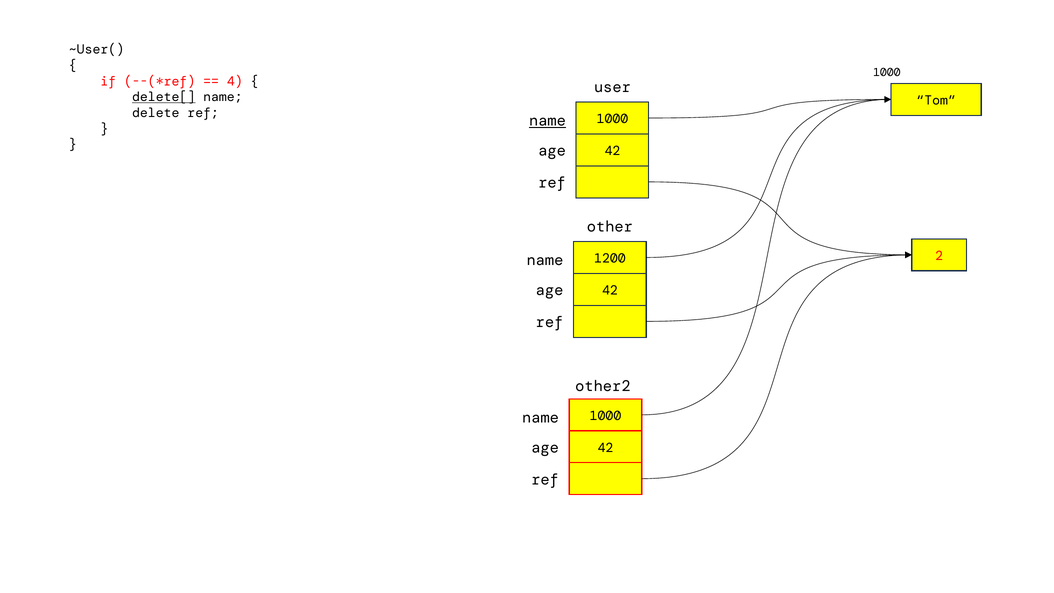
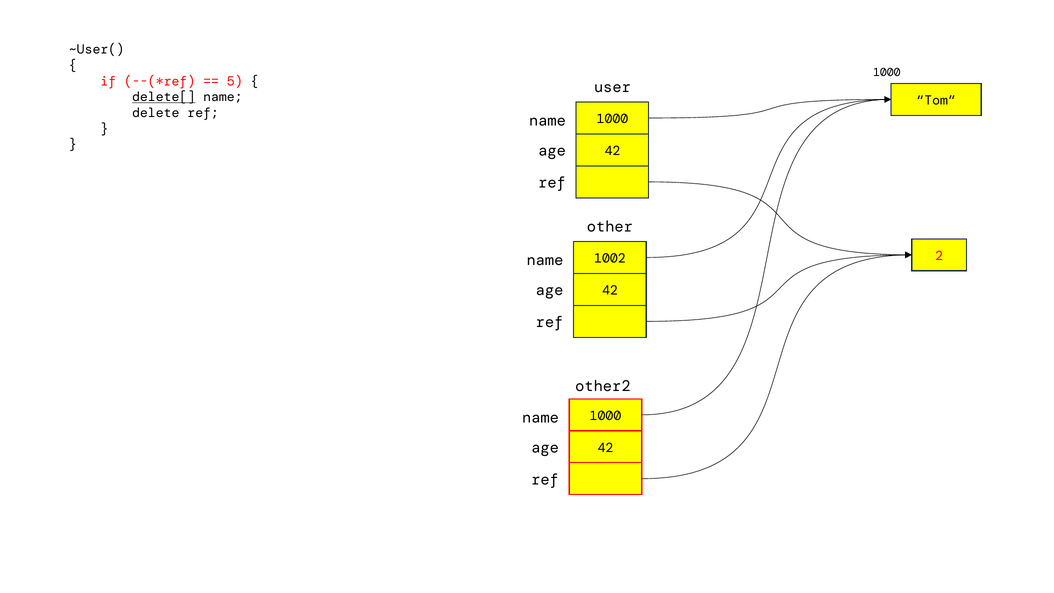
4: 4 -> 5
name at (547, 121) underline: present -> none
1200: 1200 -> 1002
